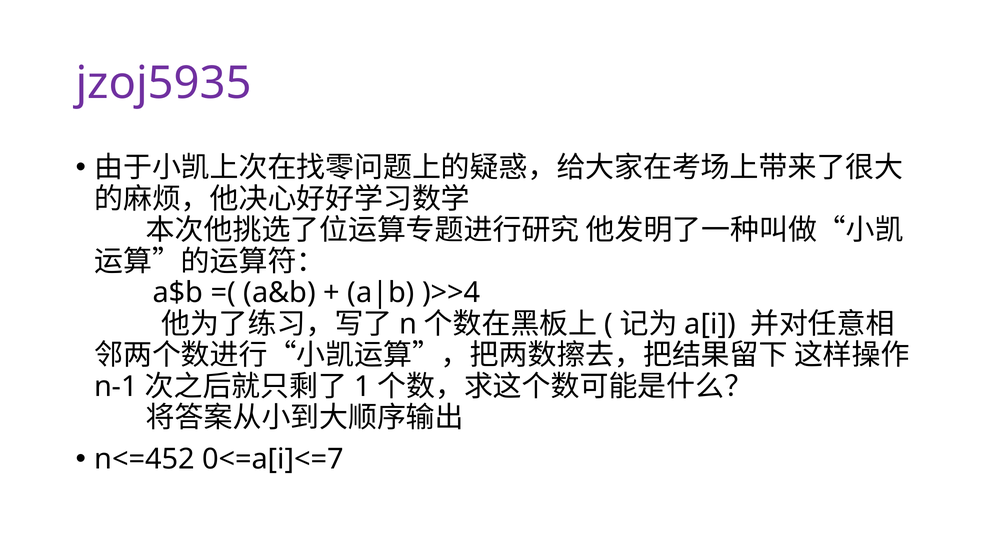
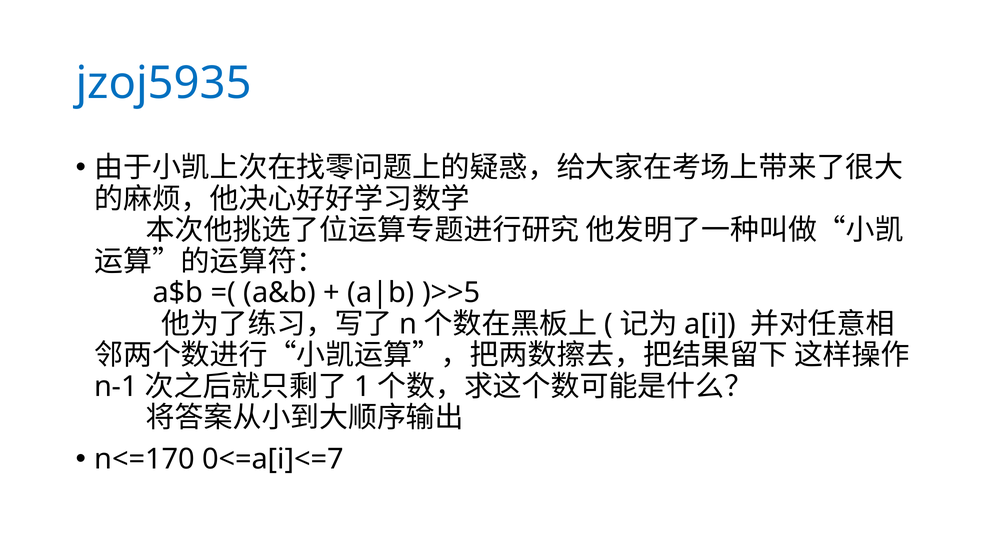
jzoj5935 colour: purple -> blue
)>>4: )>>4 -> )>>5
n<=452: n<=452 -> n<=170
